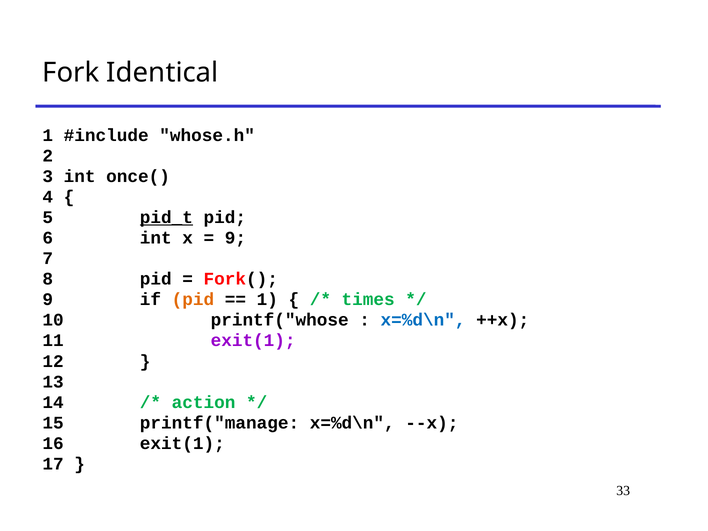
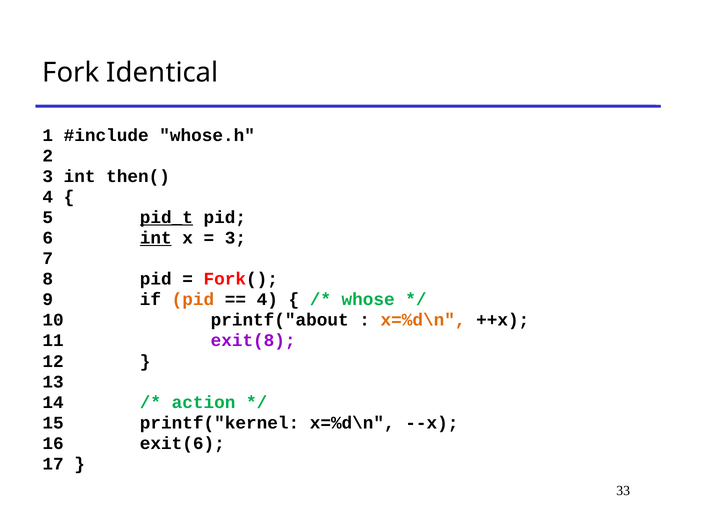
once(: once( -> then(
int at (156, 238) underline: none -> present
9 at (235, 238): 9 -> 3
1 at (267, 300): 1 -> 4
times: times -> whose
printf("whose: printf("whose -> printf("about
x=%d\n at (423, 320) colour: blue -> orange
11 exit(1: exit(1 -> exit(8
printf("manage: printf("manage -> printf("kernel
16 exit(1: exit(1 -> exit(6
